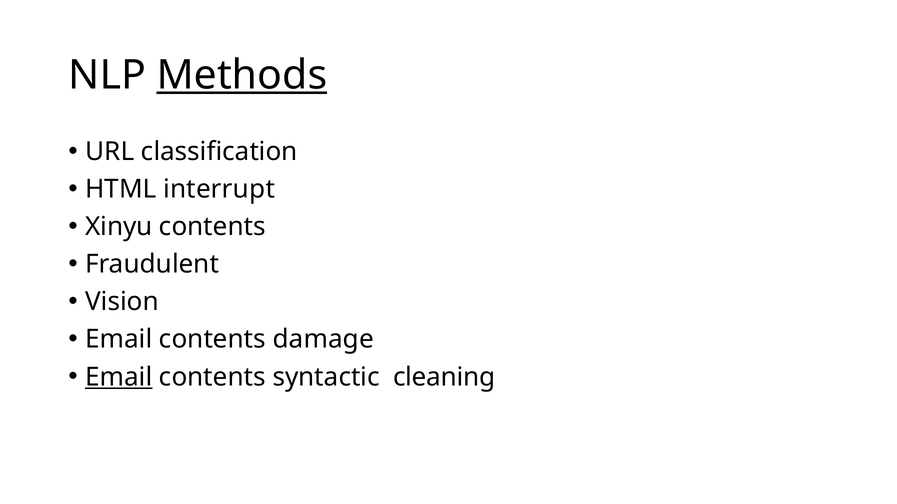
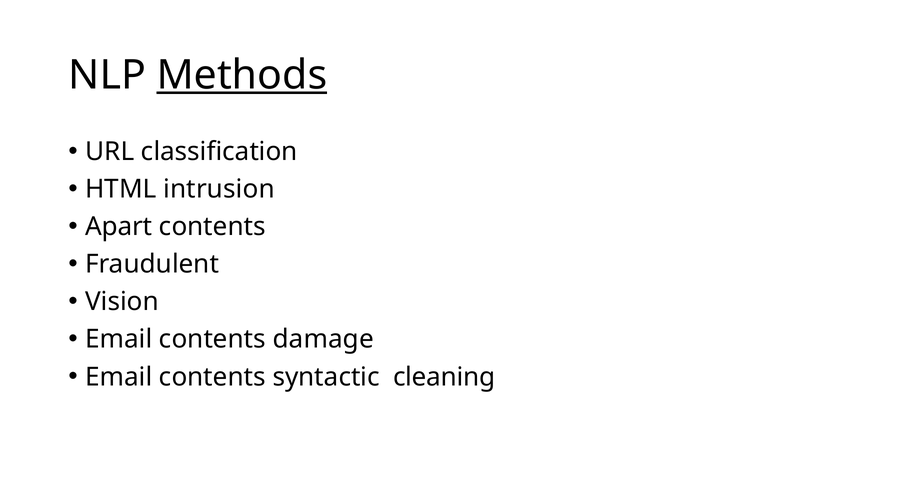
interrupt: interrupt -> intrusion
Xinyu: Xinyu -> Apart
Email at (119, 377) underline: present -> none
